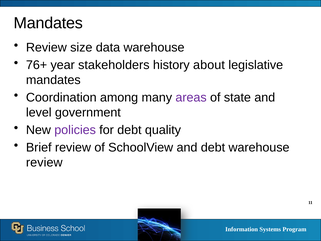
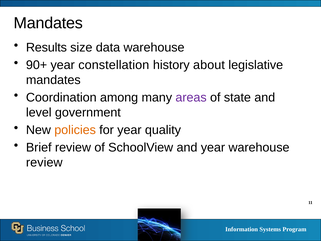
Review at (46, 47): Review -> Results
76+: 76+ -> 90+
stakeholders: stakeholders -> constellation
policies colour: purple -> orange
for debt: debt -> year
and debt: debt -> year
